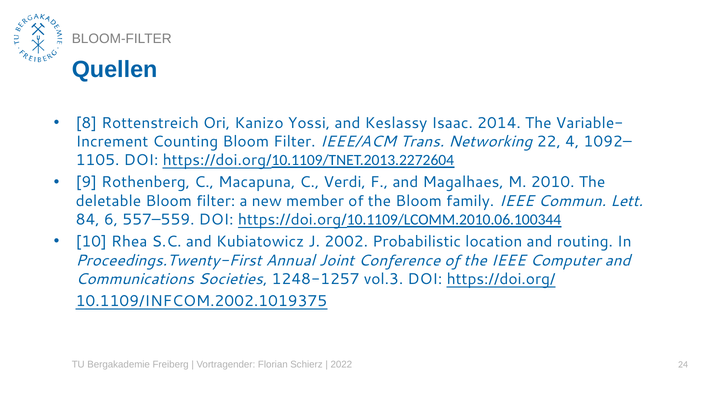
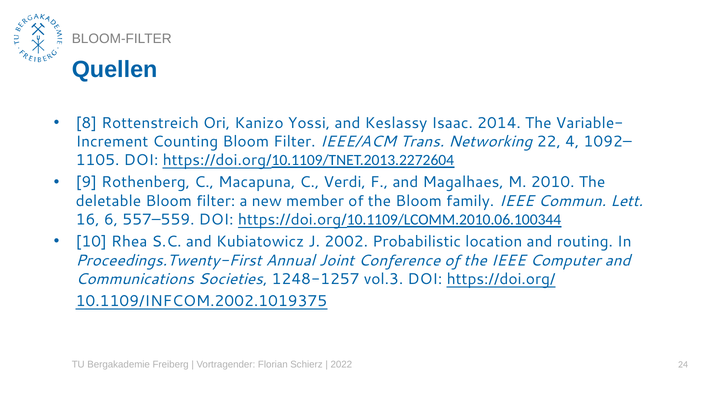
84: 84 -> 16
